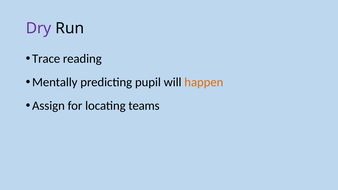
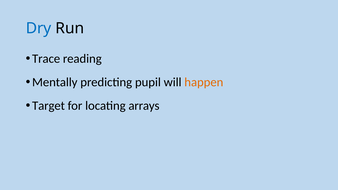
Dry colour: purple -> blue
Assign: Assign -> Target
teams: teams -> arrays
